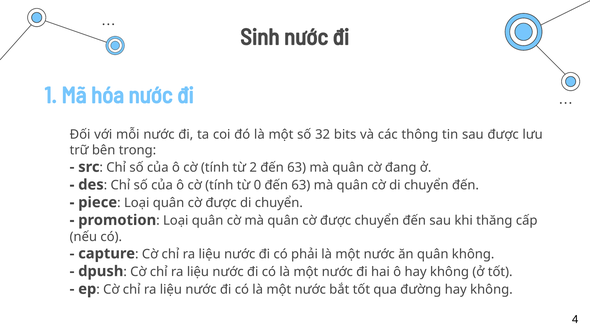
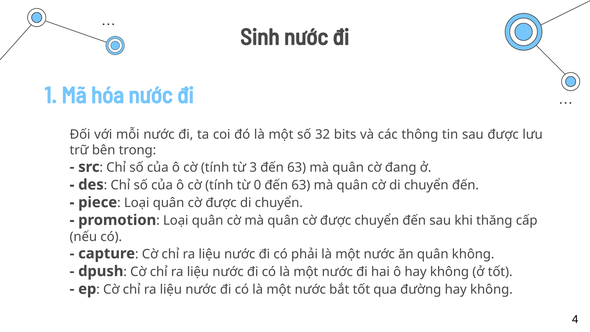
2: 2 -> 3
